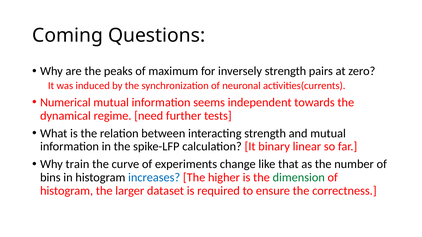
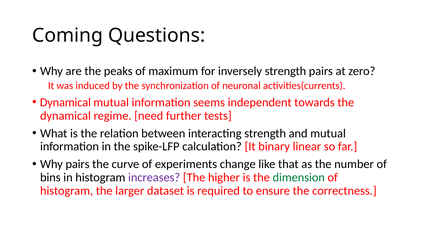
Numerical at (65, 103): Numerical -> Dynamical
Why train: train -> pairs
increases colour: blue -> purple
